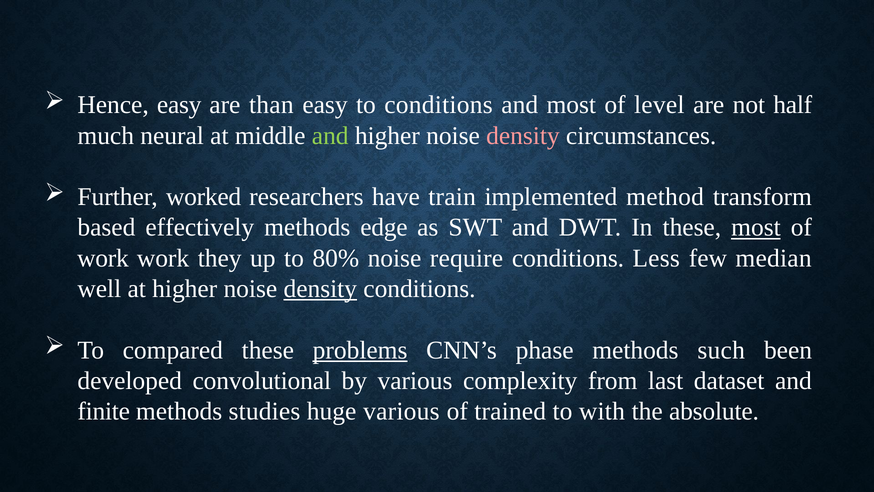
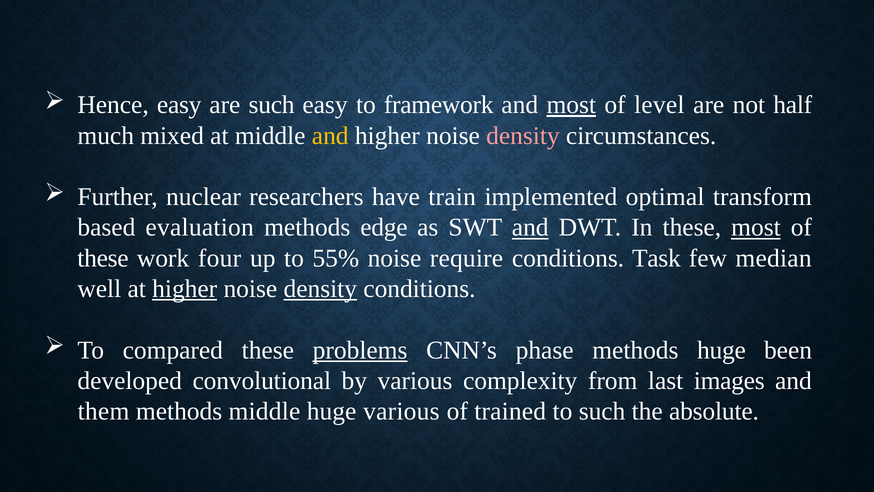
are than: than -> such
to conditions: conditions -> framework
most at (571, 105) underline: none -> present
neural: neural -> mixed
and at (330, 136) colour: light green -> yellow
worked: worked -> nuclear
method: method -> optimal
effectively: effectively -> evaluation
and at (530, 227) underline: none -> present
work at (103, 258): work -> these
they: they -> four
80%: 80% -> 55%
Less: Less -> Task
higher at (185, 289) underline: none -> present
methods such: such -> huge
dataset: dataset -> images
finite: finite -> them
methods studies: studies -> middle
to with: with -> such
